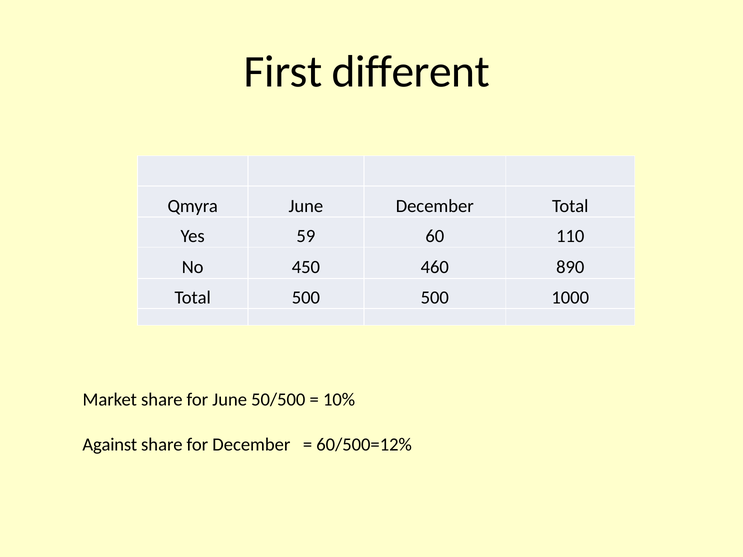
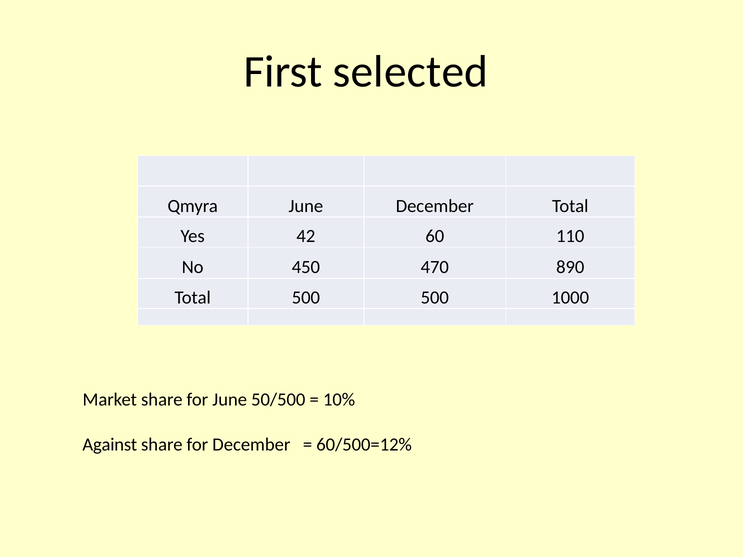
different: different -> selected
59: 59 -> 42
460: 460 -> 470
